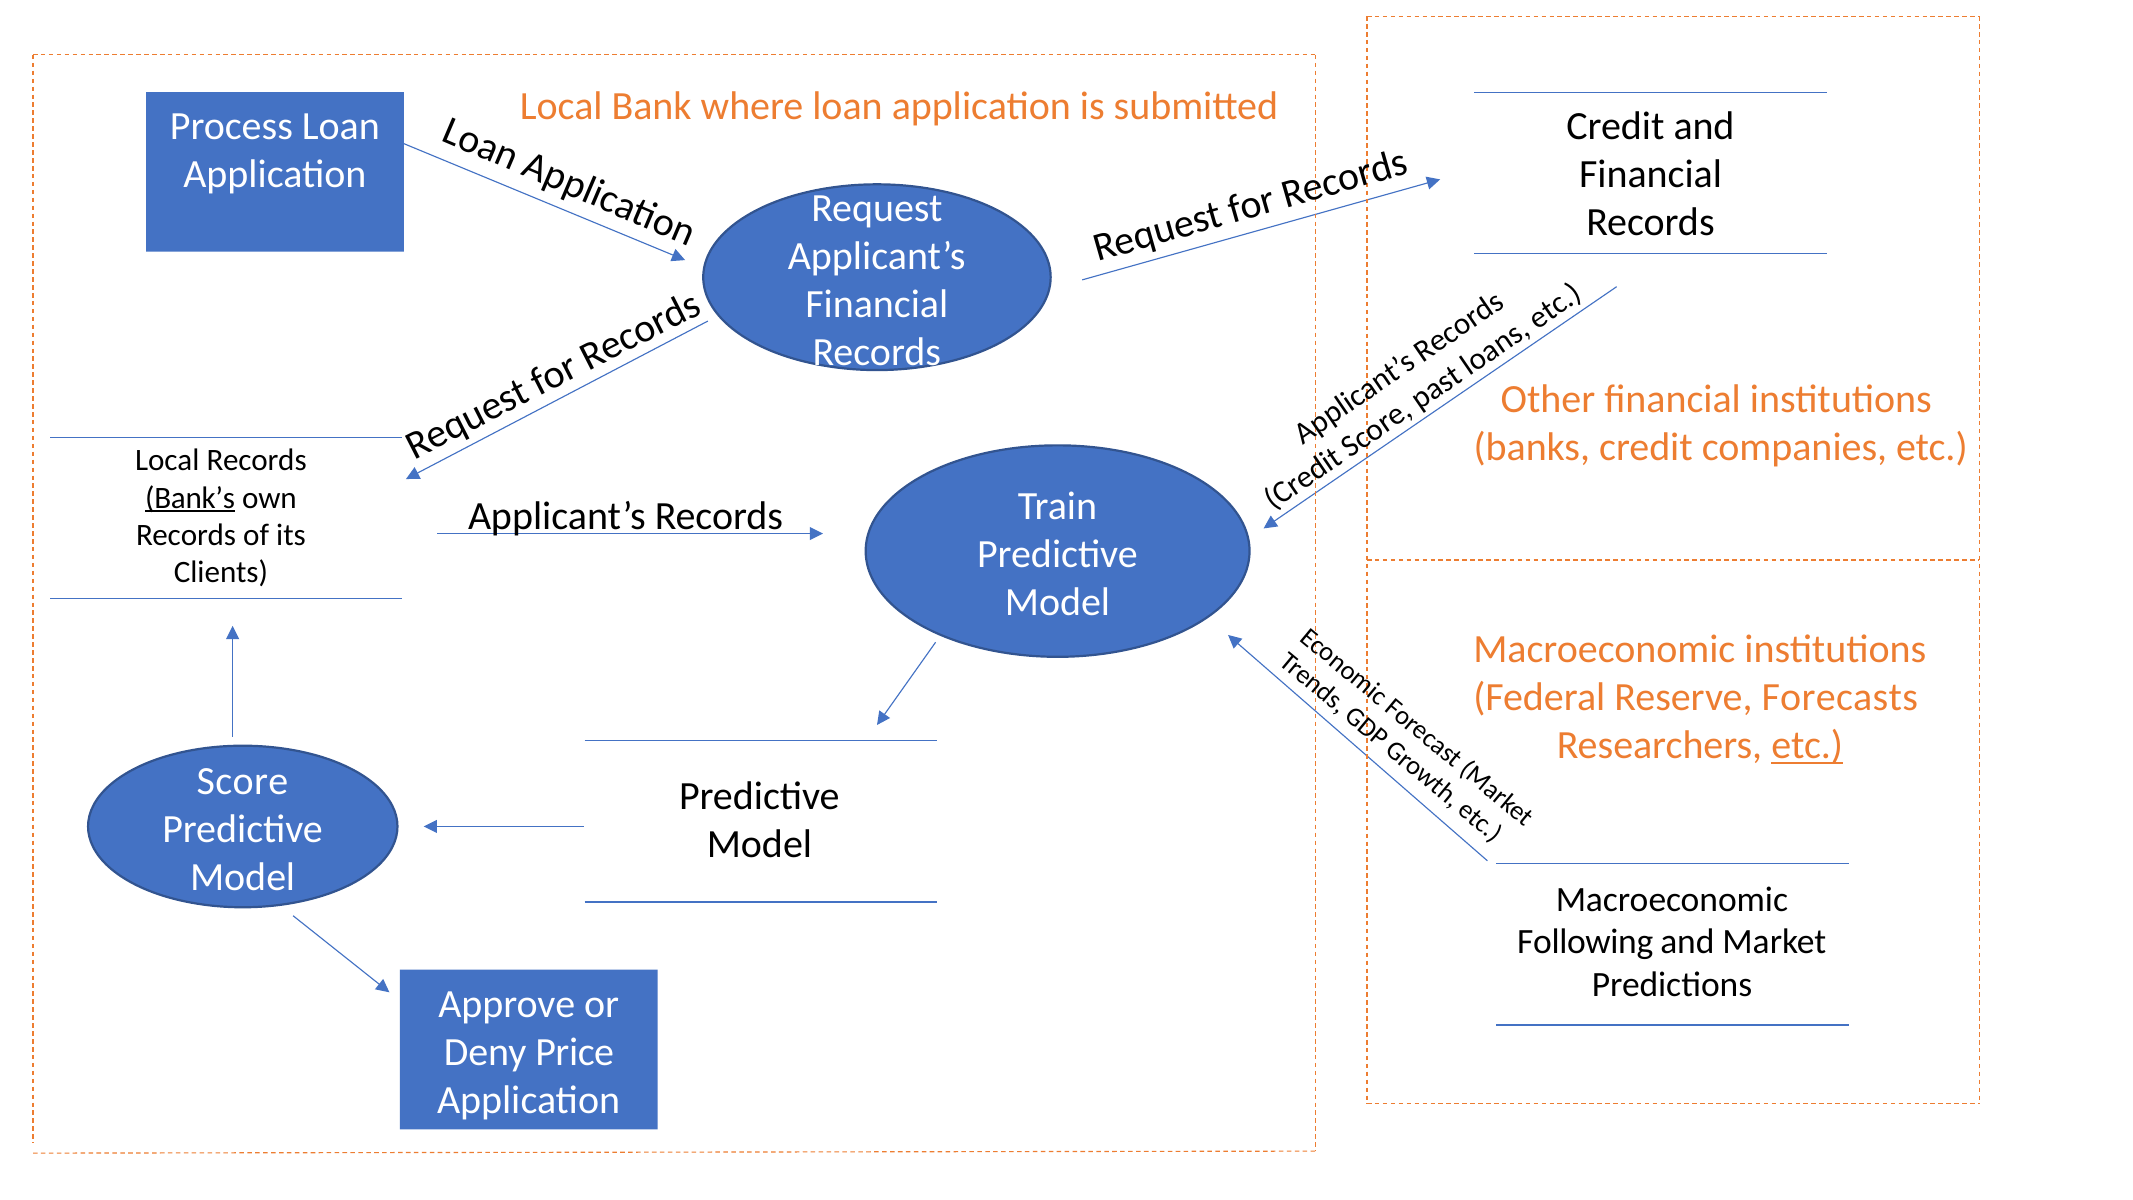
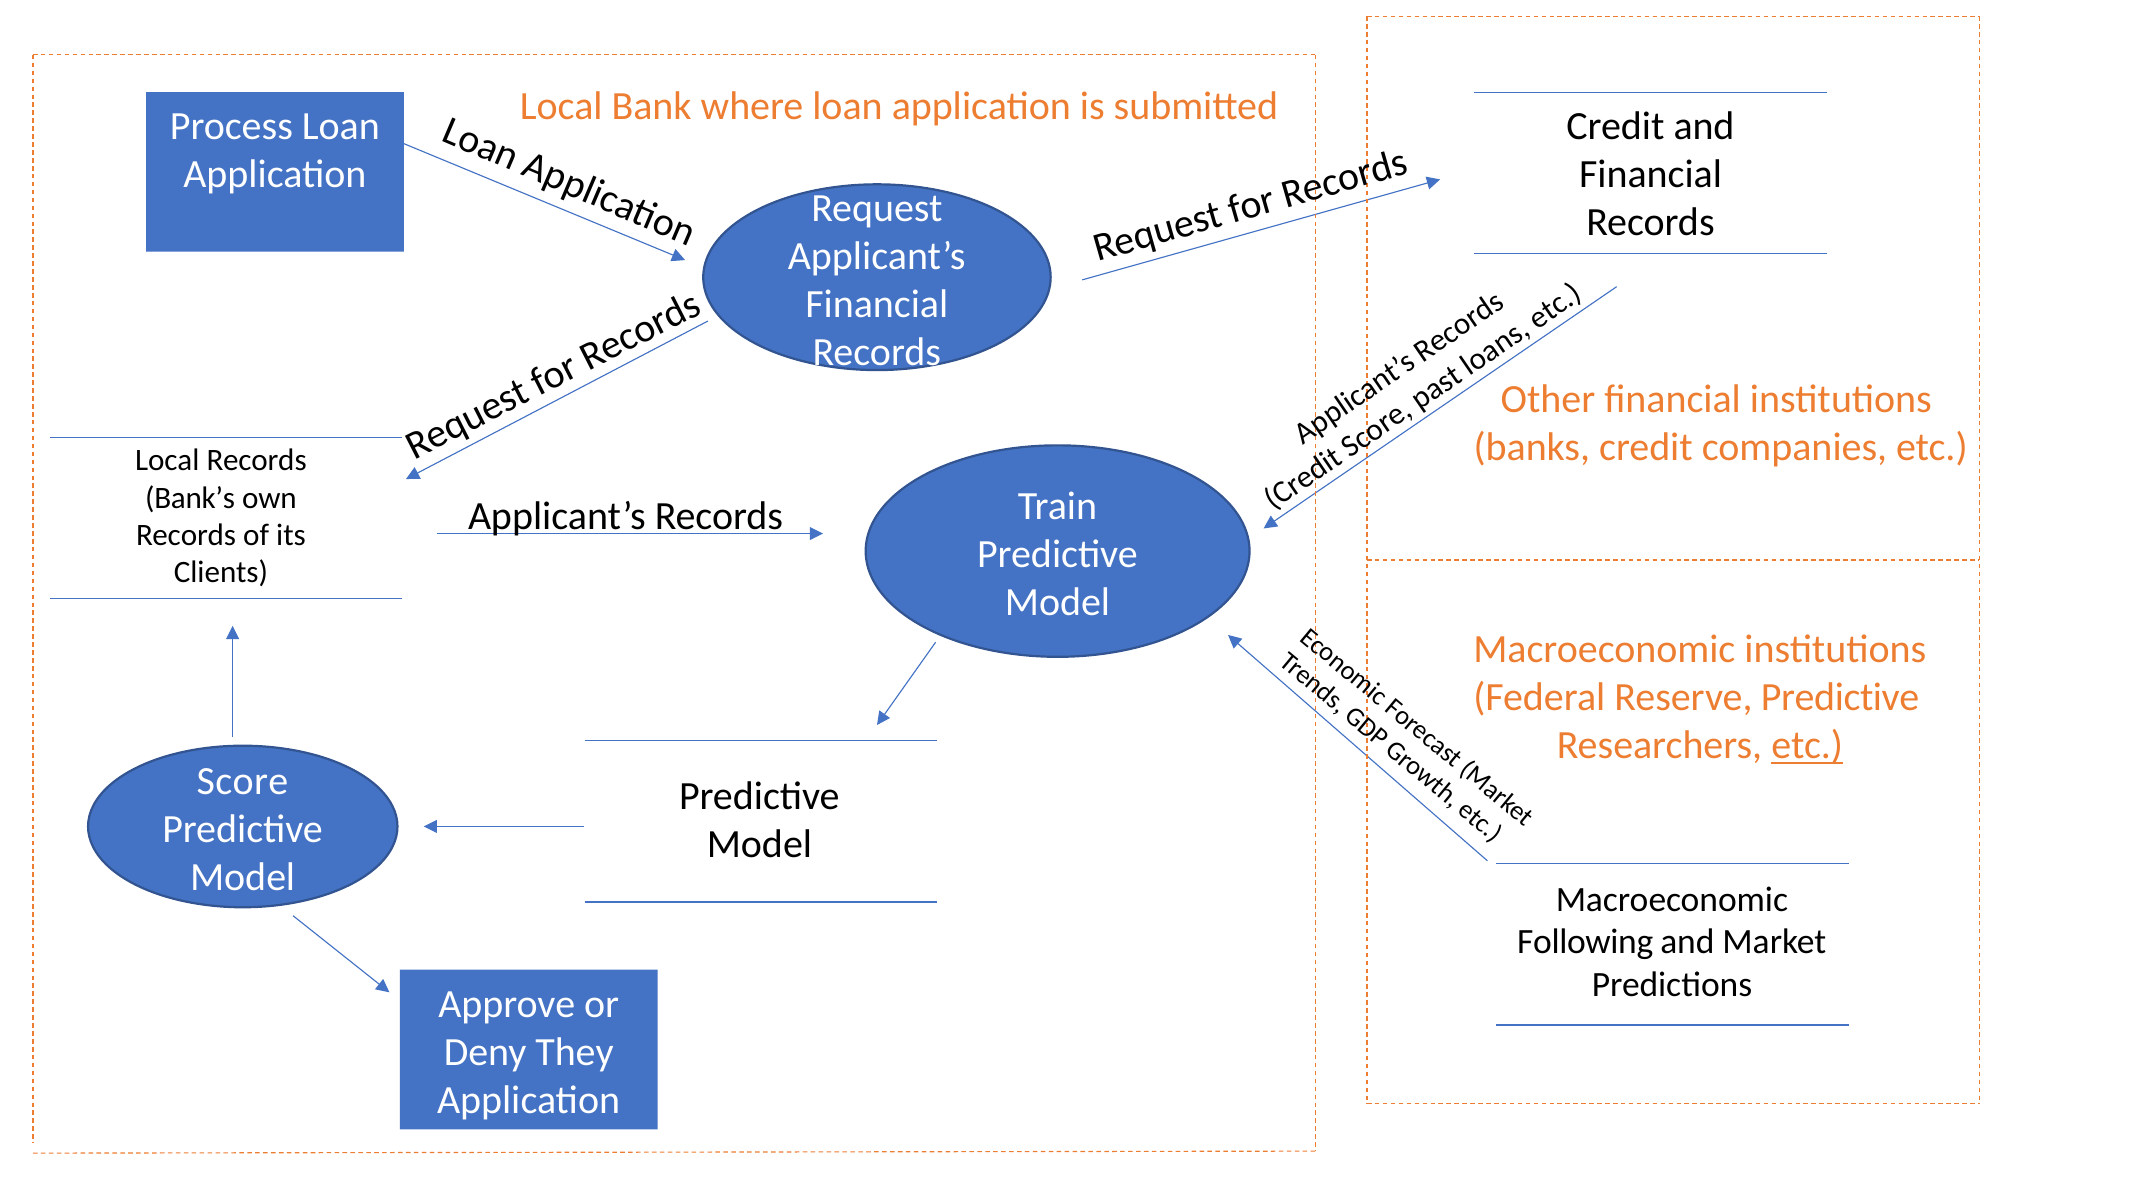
Bank’s underline: present -> none
Reserve Forecasts: Forecasts -> Predictive
Price: Price -> They
